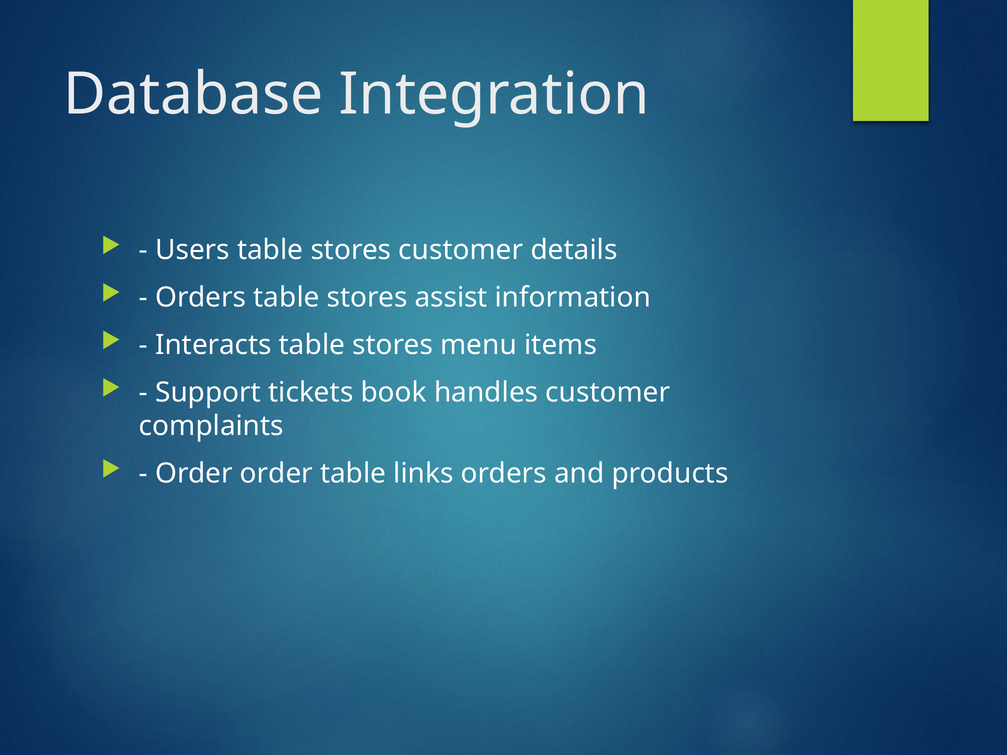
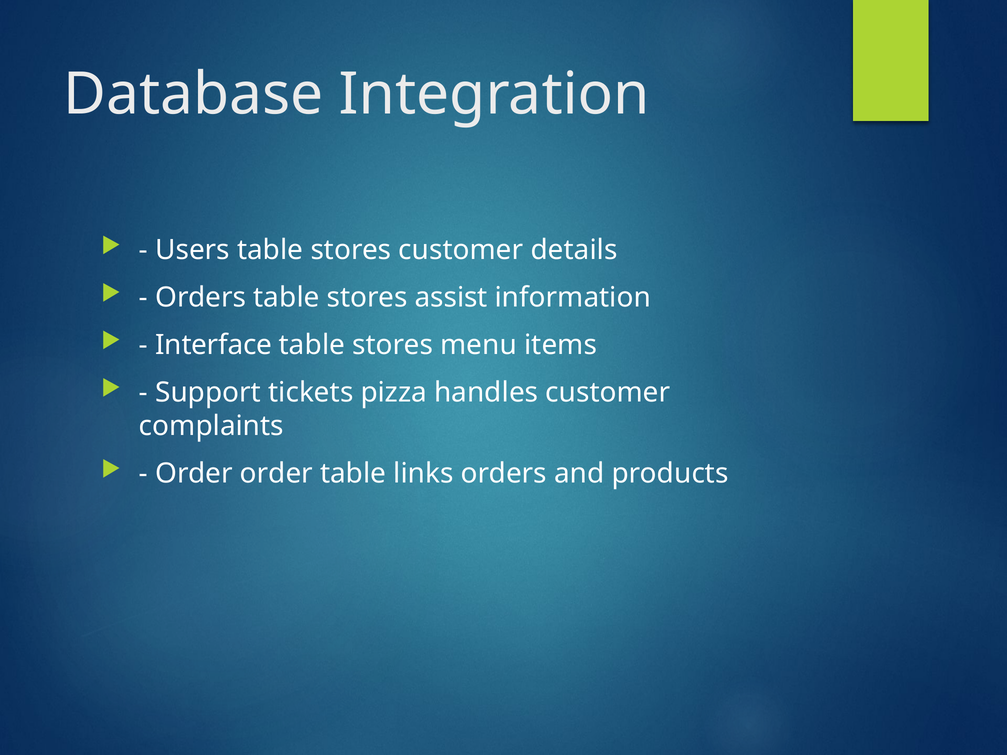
Interacts: Interacts -> Interface
book: book -> pizza
